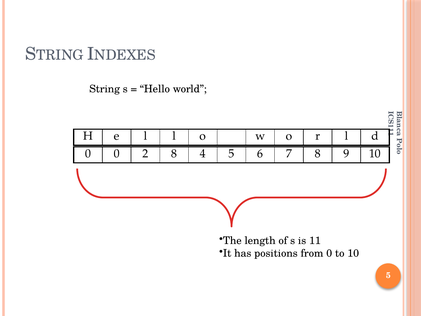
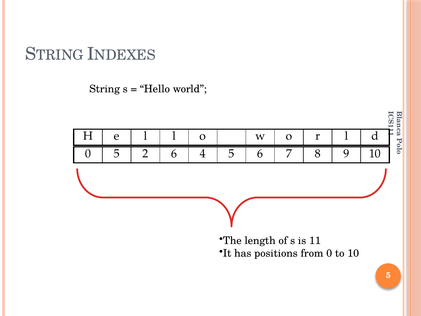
0 0: 0 -> 5
2 8: 8 -> 6
